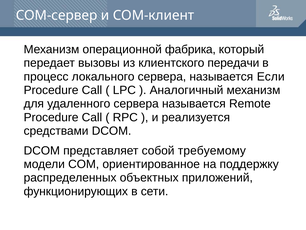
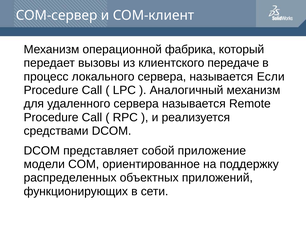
передачи: передачи -> передаче
требуемому: требуемому -> приложение
